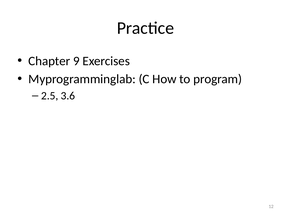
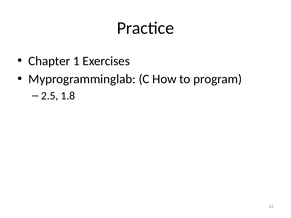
9: 9 -> 1
3.6: 3.6 -> 1.8
